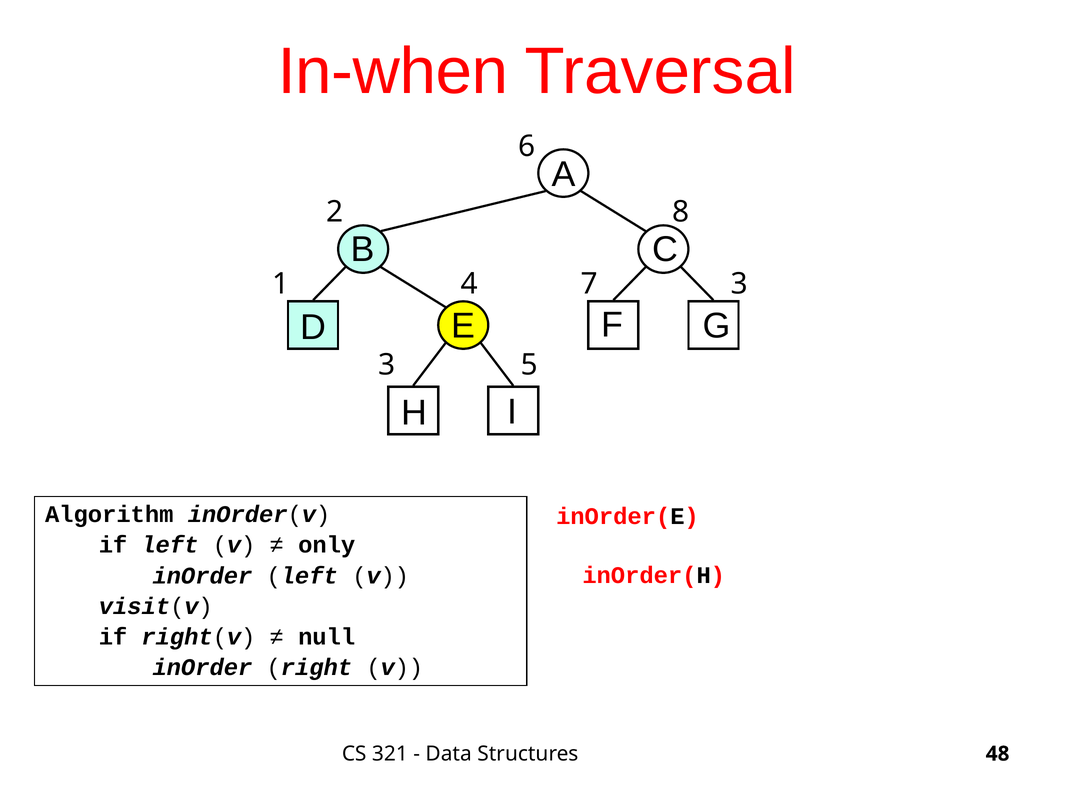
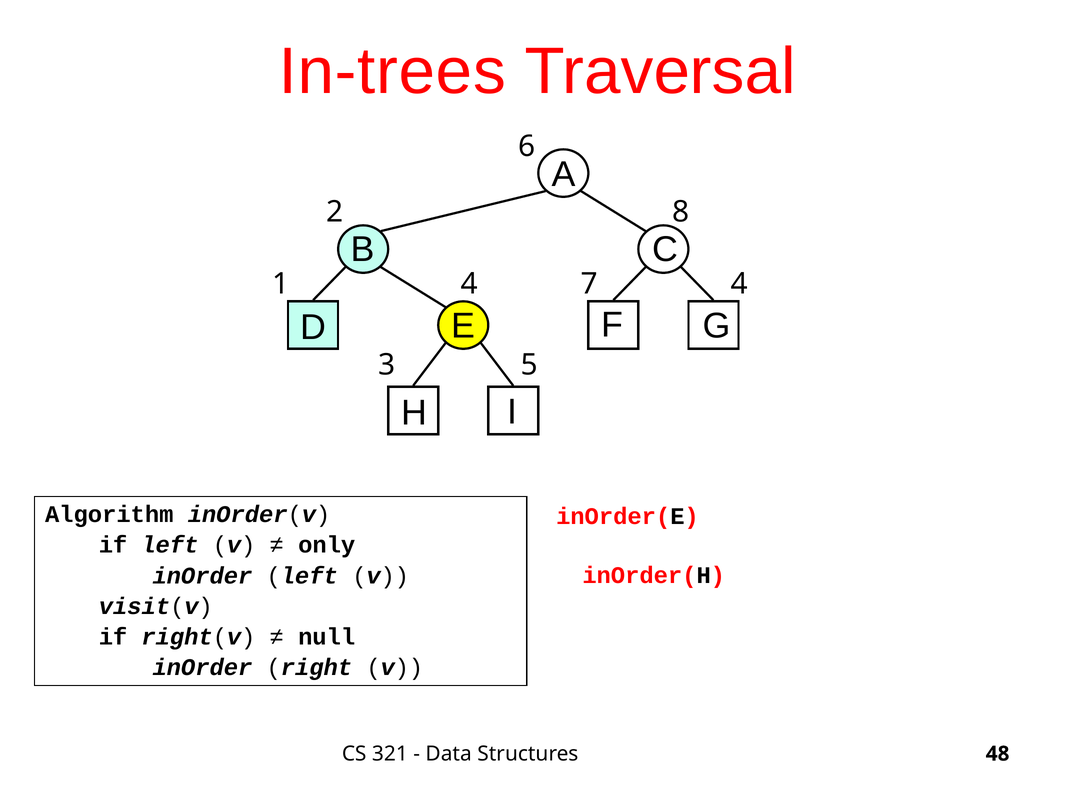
In-when: In-when -> In-trees
7 3: 3 -> 4
